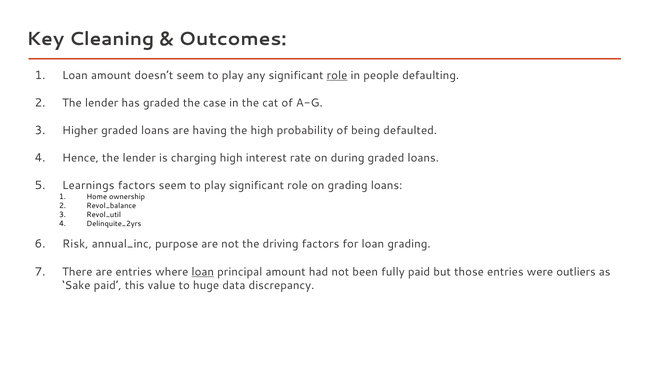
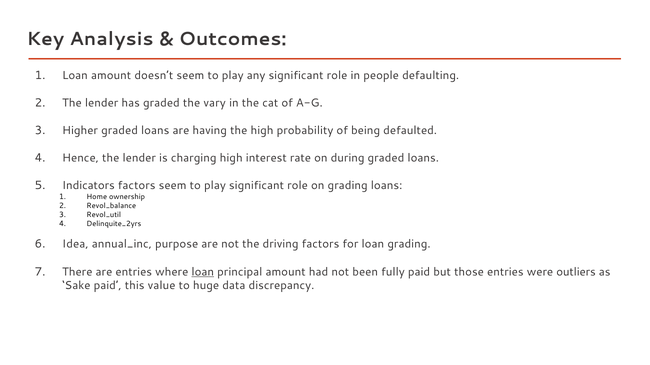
Cleaning: Cleaning -> Analysis
role at (337, 75) underline: present -> none
case: case -> vary
Learnings: Learnings -> Indicators
Risk: Risk -> Idea
